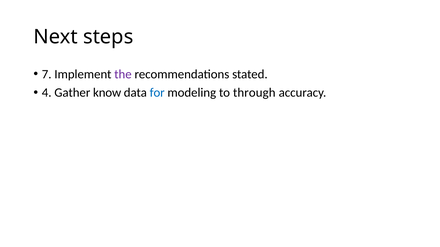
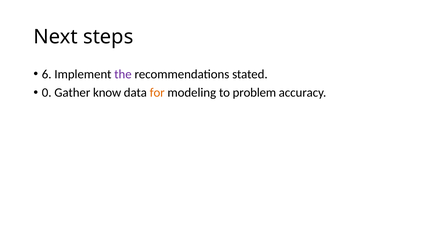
7: 7 -> 6
4: 4 -> 0
for colour: blue -> orange
through: through -> problem
